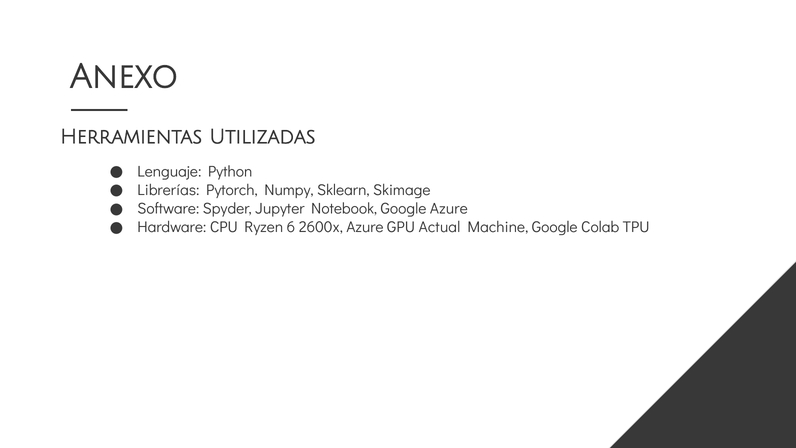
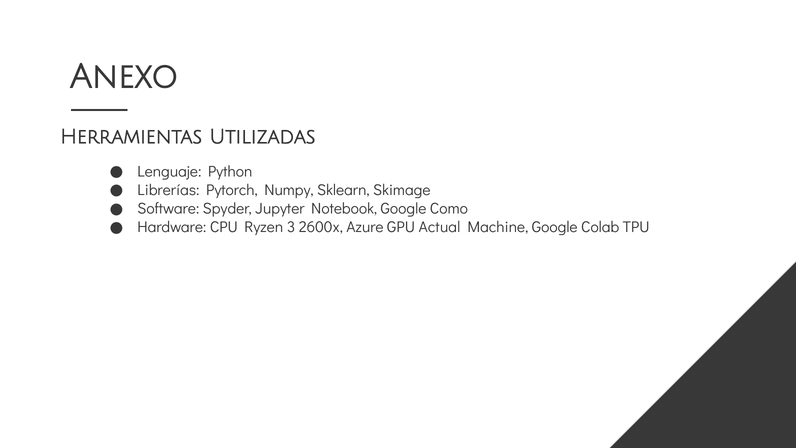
Google Azure: Azure -> Como
6: 6 -> 3
